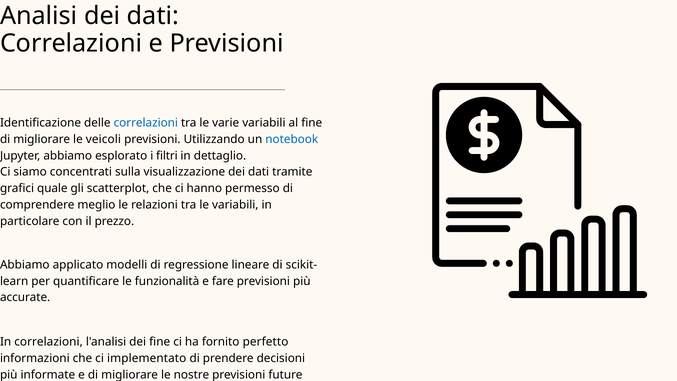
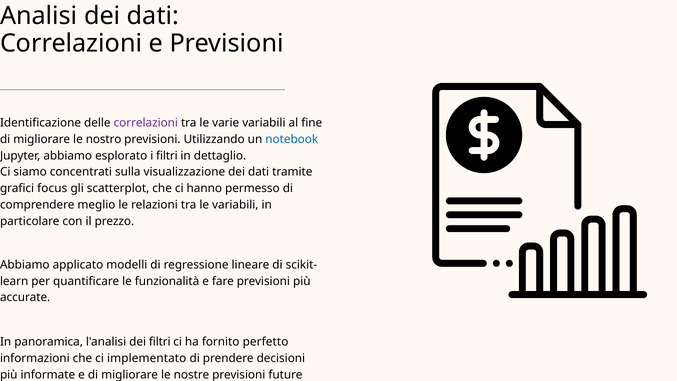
correlazioni at (146, 123) colour: blue -> purple
veicoli: veicoli -> nostro
quale: quale -> focus
In correlazioni: correlazioni -> panoramica
dei fine: fine -> filtri
